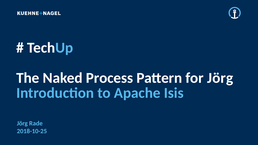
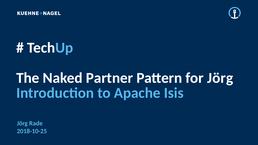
Process: Process -> Partner
